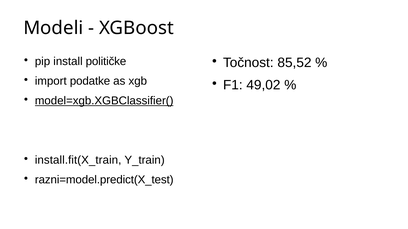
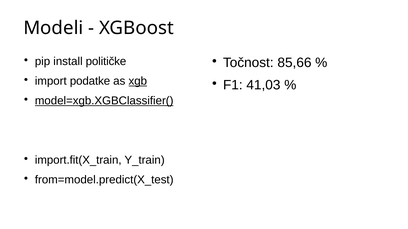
85,52: 85,52 -> 85,66
xgb underline: none -> present
49,02: 49,02 -> 41,03
install.fit(X_train: install.fit(X_train -> import.fit(X_train
razni=model.predict(X_test: razni=model.predict(X_test -> from=model.predict(X_test
